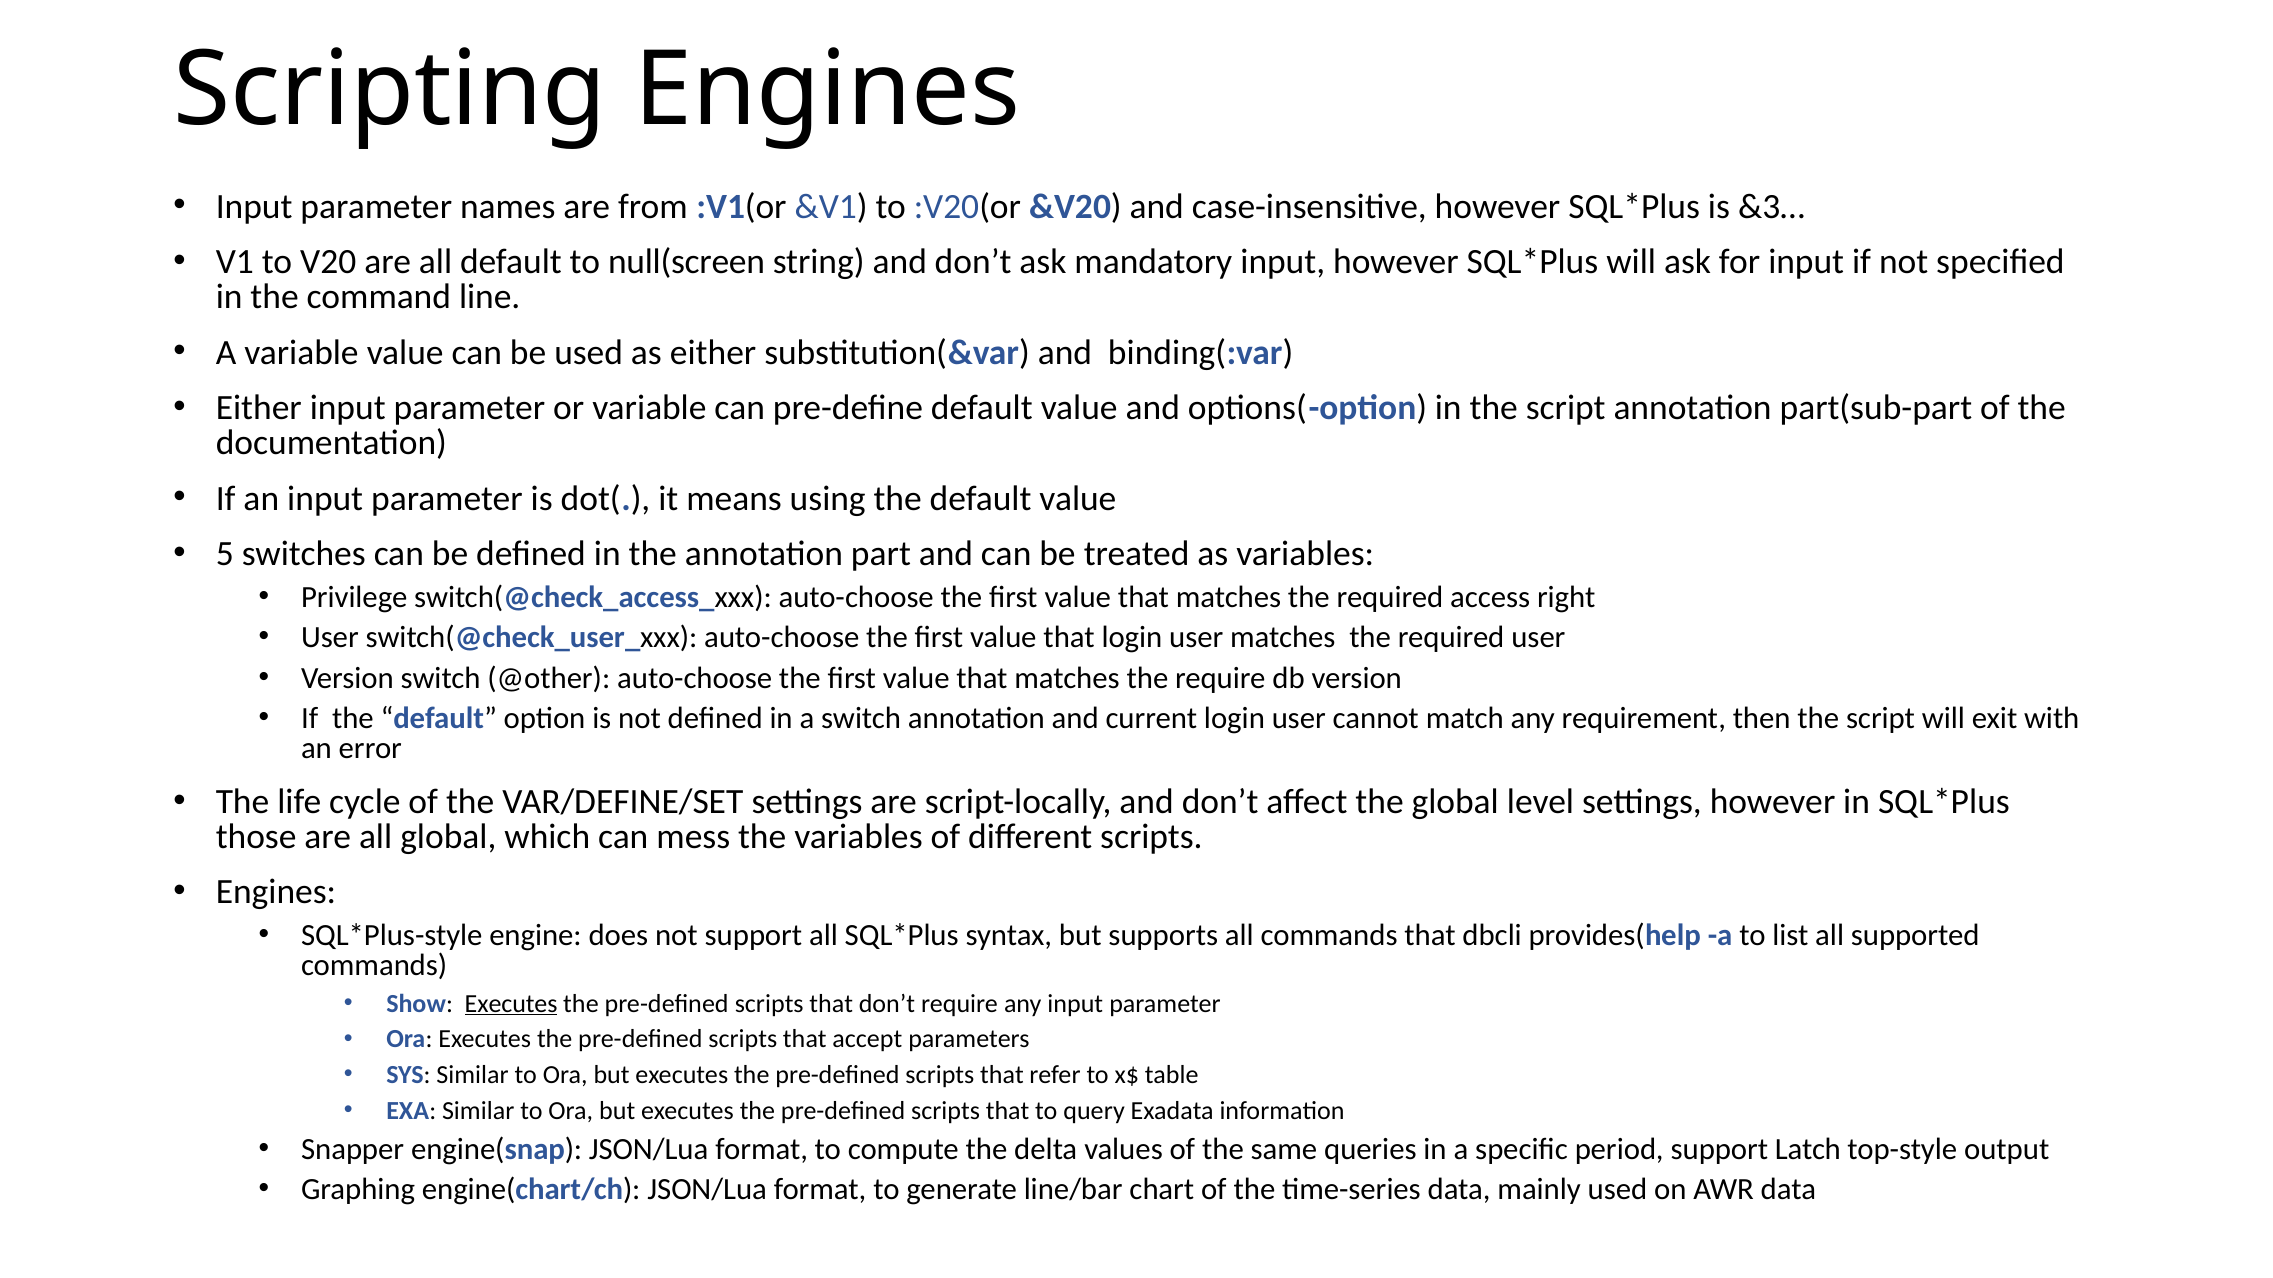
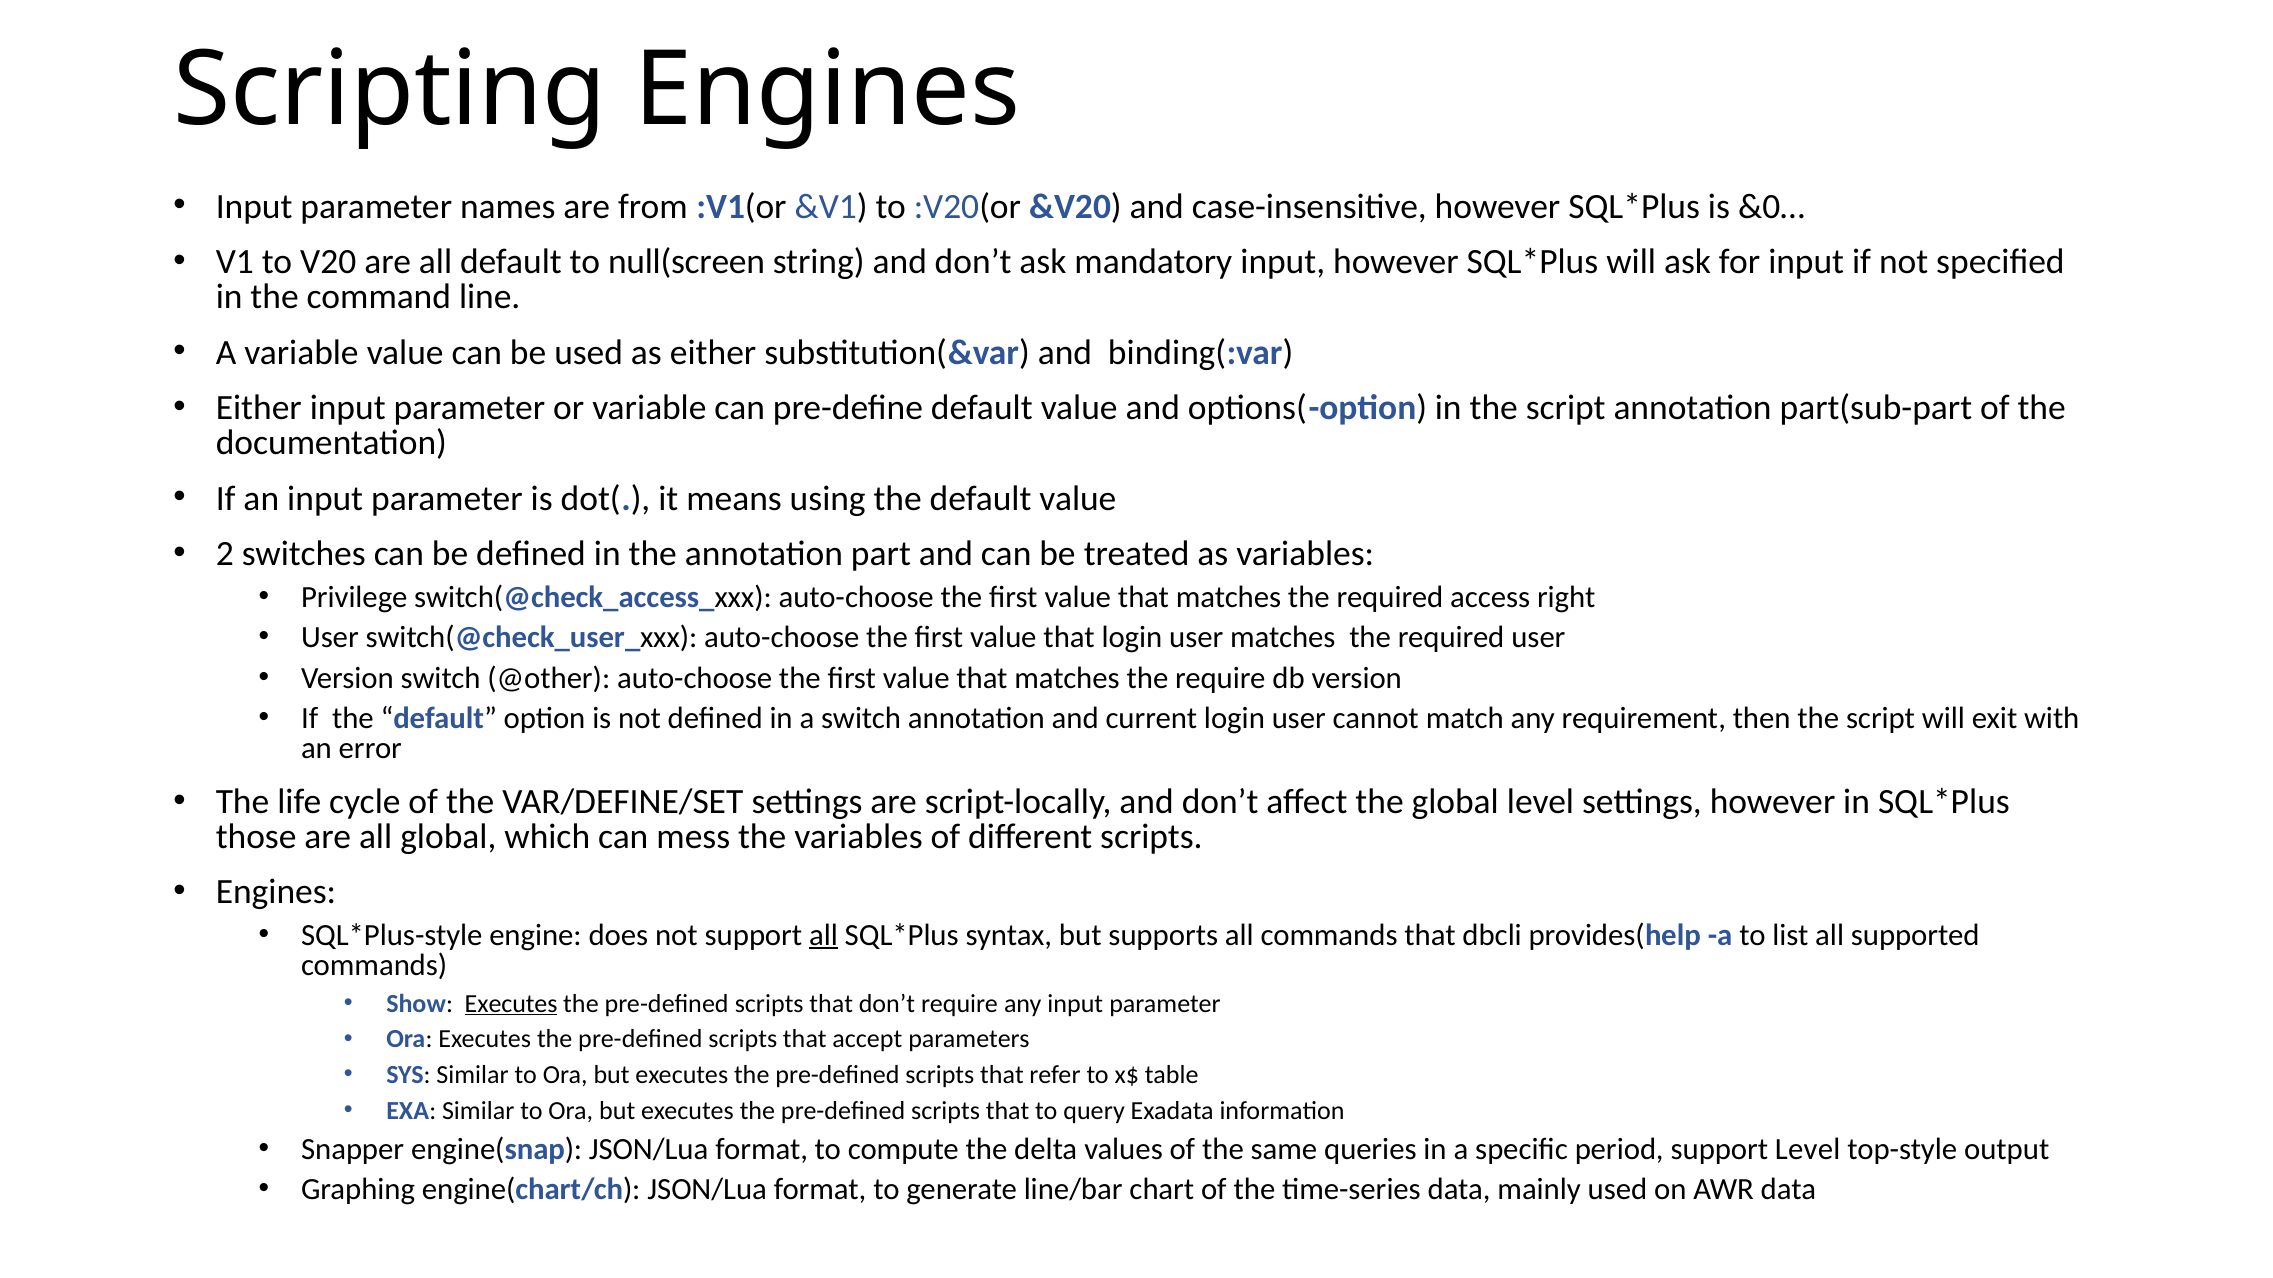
&3…: &3… -> &0…
5: 5 -> 2
all at (824, 936) underline: none -> present
support Latch: Latch -> Level
